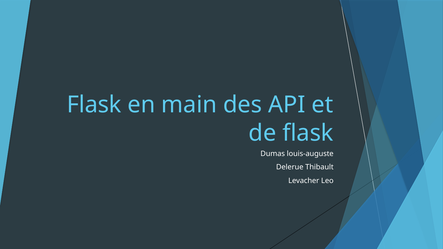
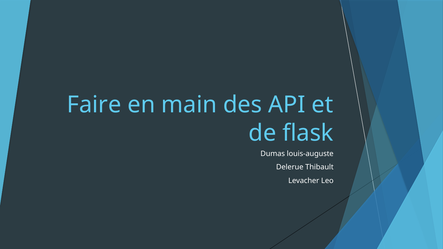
Flask at (94, 105): Flask -> Faire
